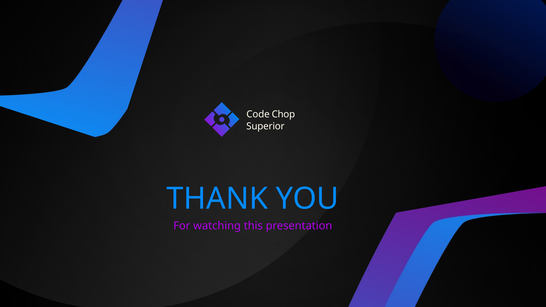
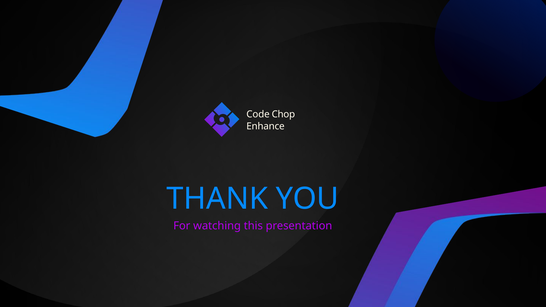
Superior: Superior -> Enhance
